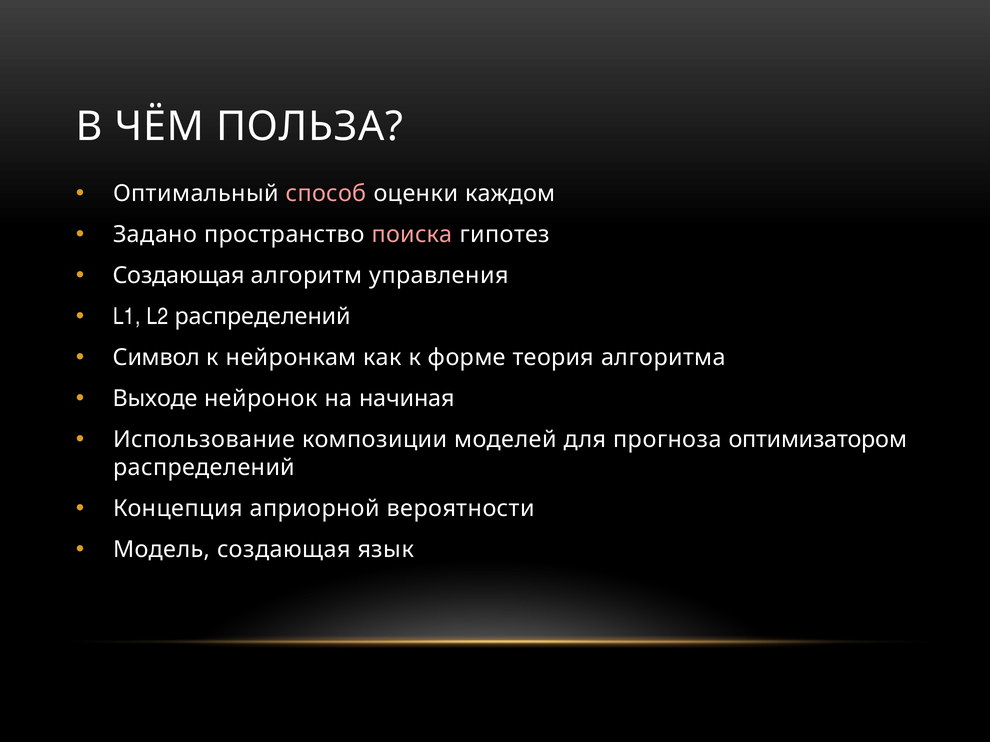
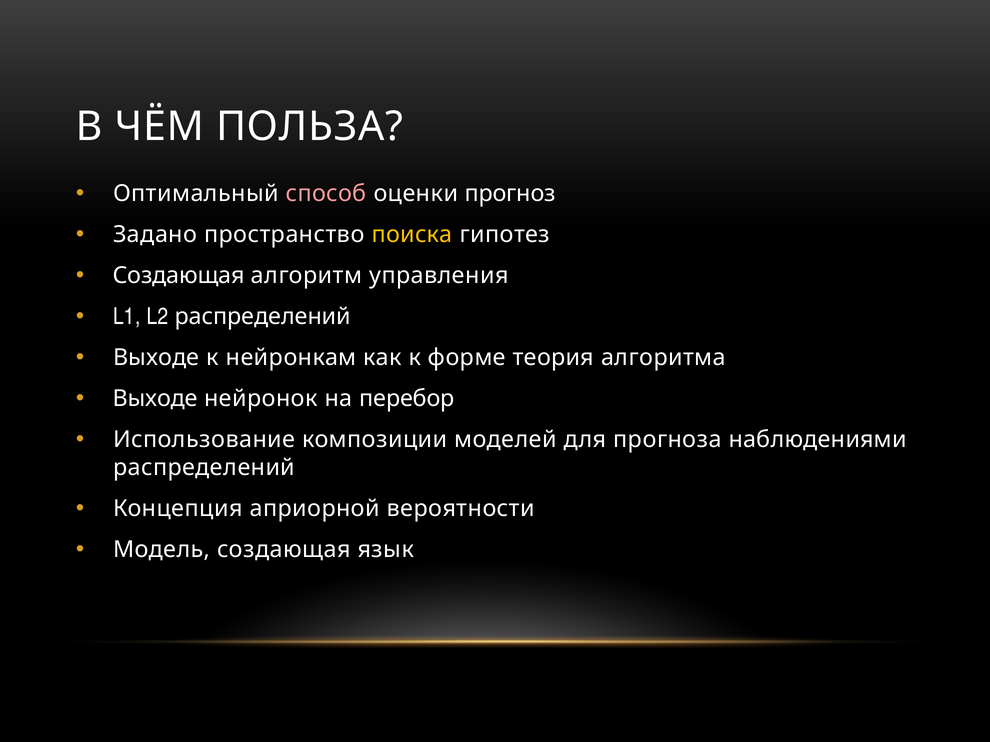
каждом: каждом -> прогноз
поиска colour: pink -> yellow
Символ at (156, 358): Символ -> Выходе
начиная: начиная -> перебор
оптимизатором: оптимизатором -> наблюдениями
